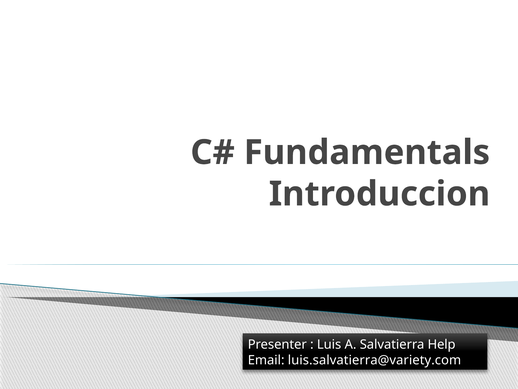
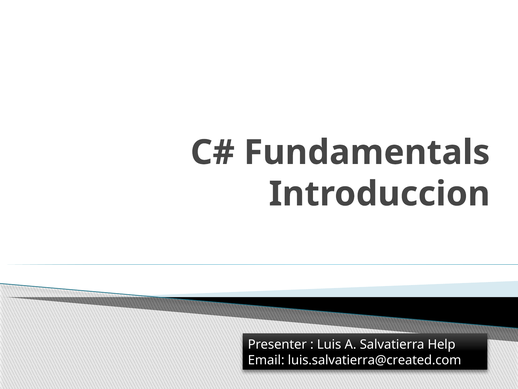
luis.salvatierra@variety.com: luis.salvatierra@variety.com -> luis.salvatierra@created.com
